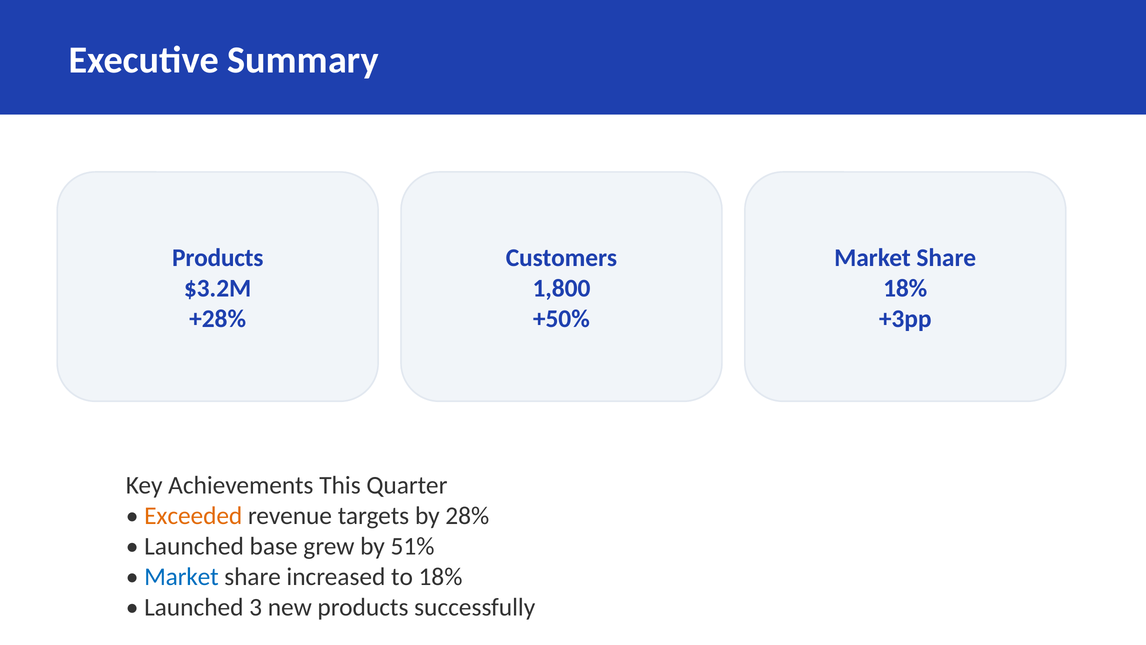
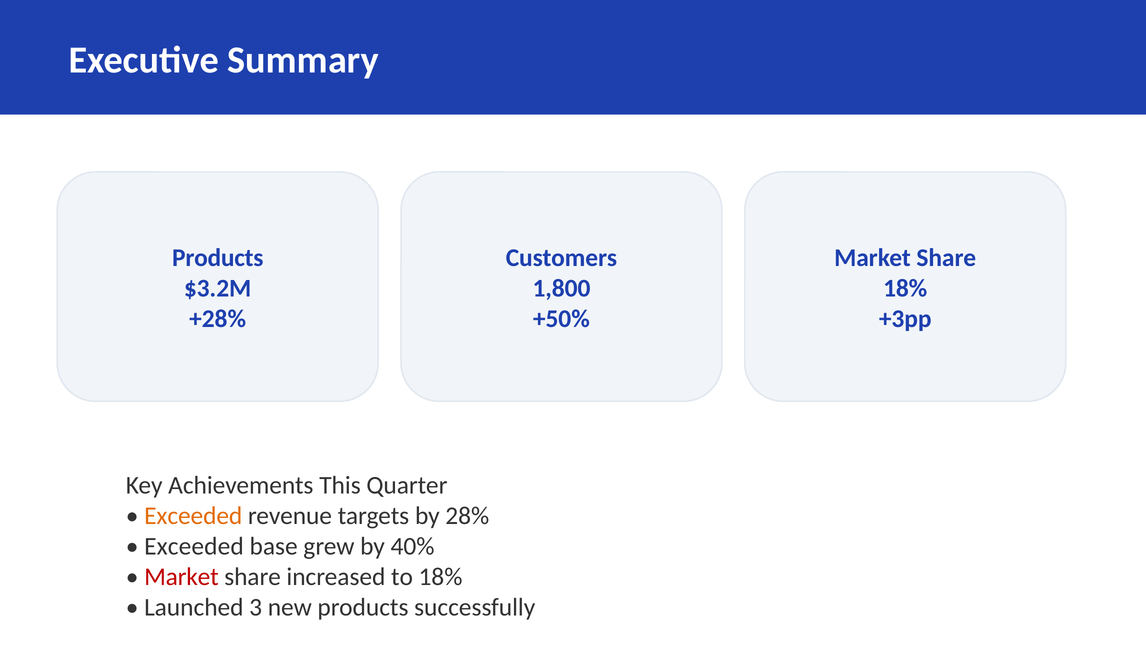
Launched at (194, 546): Launched -> Exceeded
51%: 51% -> 40%
Market at (181, 577) colour: blue -> red
